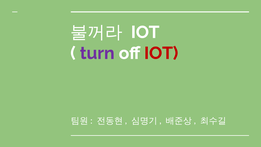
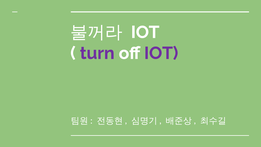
IOT at (161, 53) colour: red -> purple
